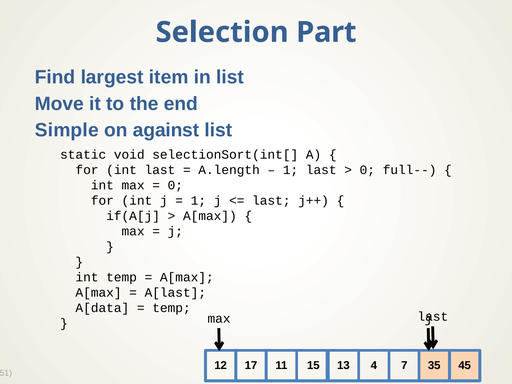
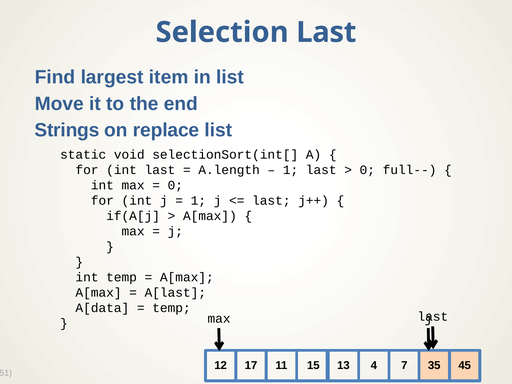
Selection Part: Part -> Last
Simple: Simple -> Strings
against: against -> replace
